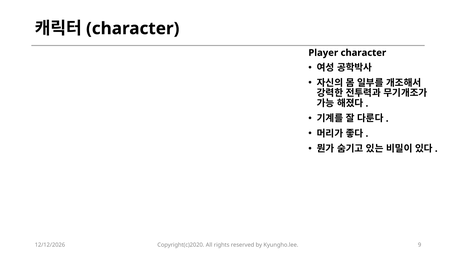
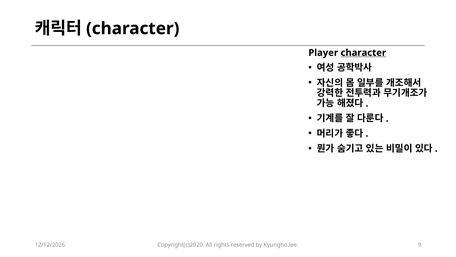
character at (363, 53) underline: none -> present
